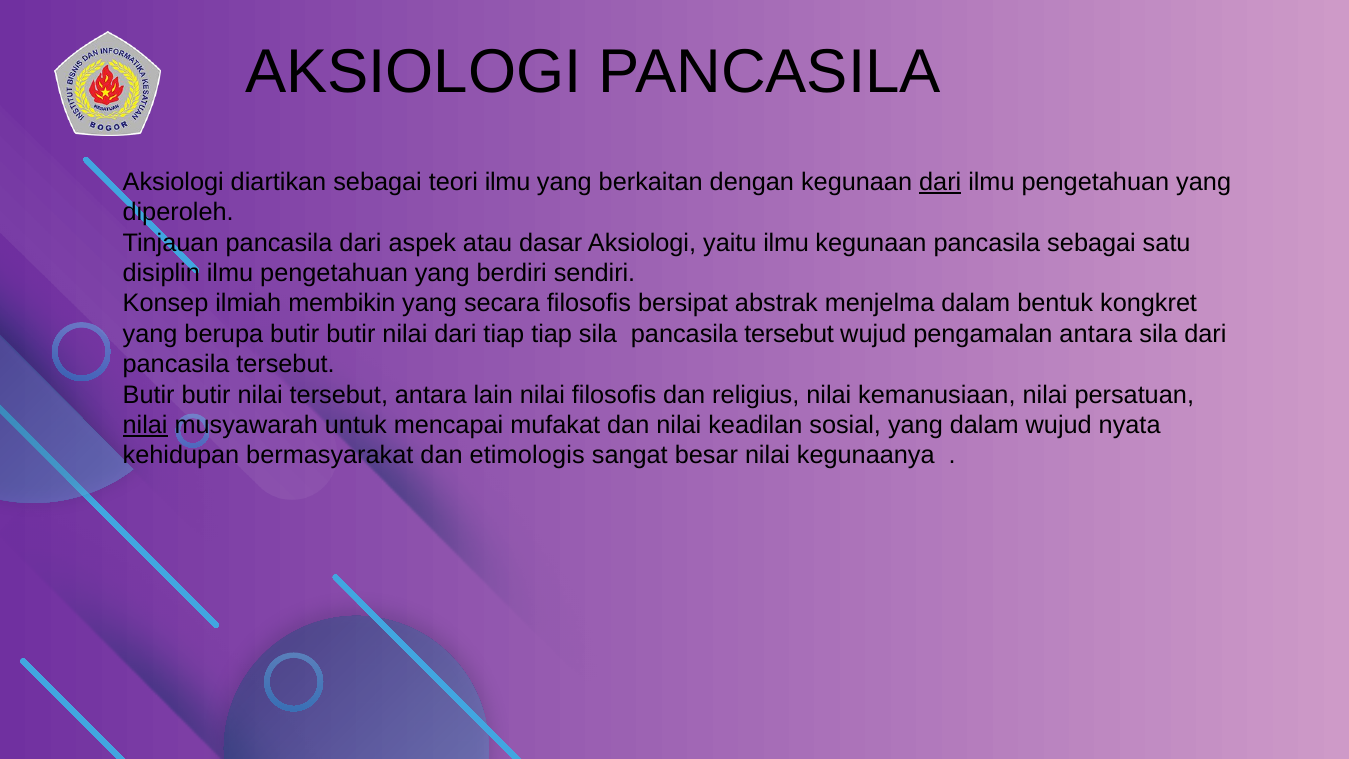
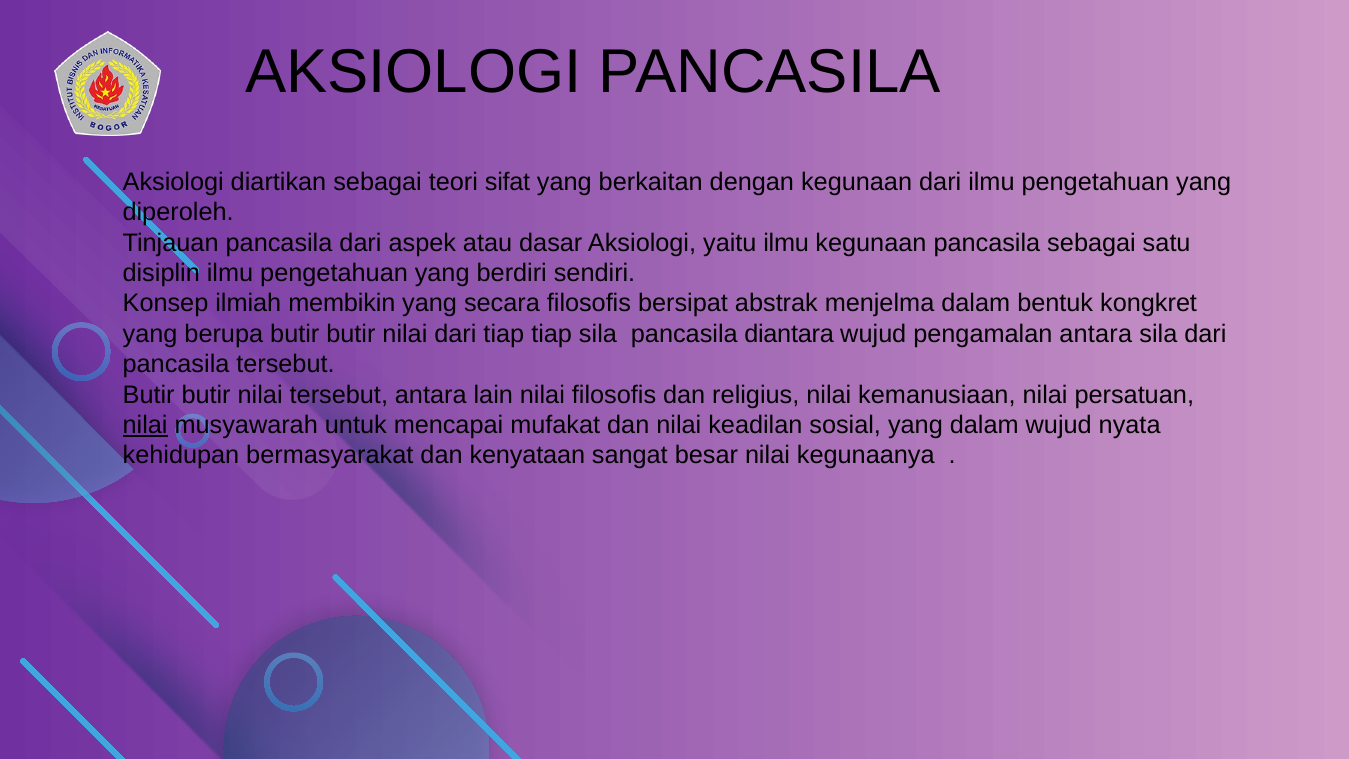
teori ilmu: ilmu -> sifat
dari at (940, 182) underline: present -> none
sila pancasila tersebut: tersebut -> diantara
etimologis: etimologis -> kenyataan
